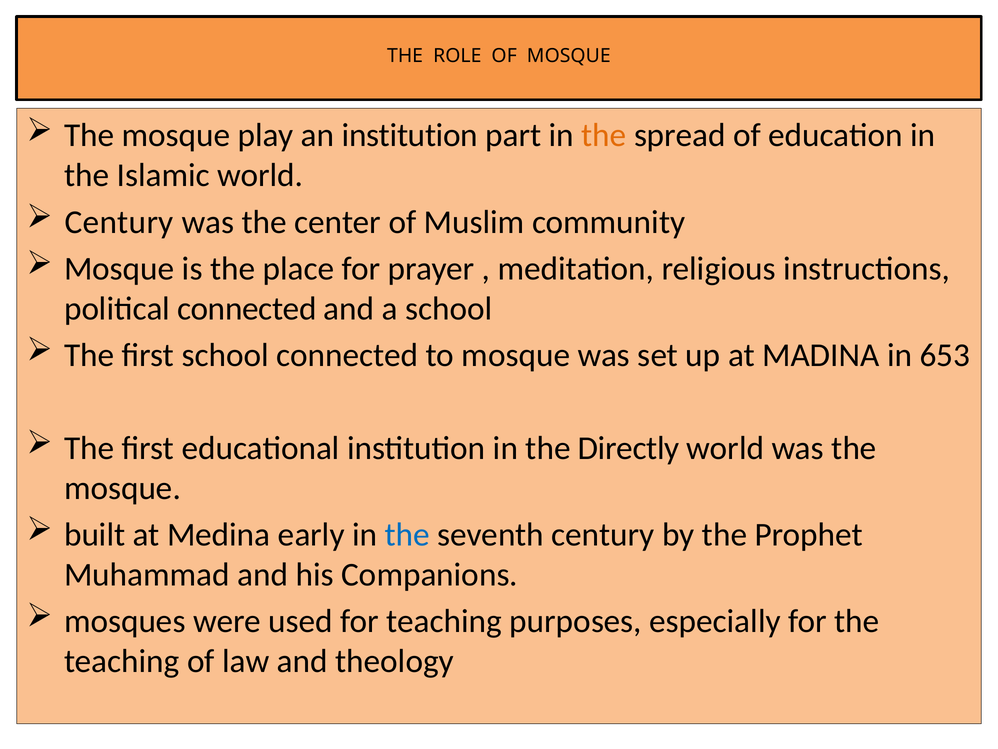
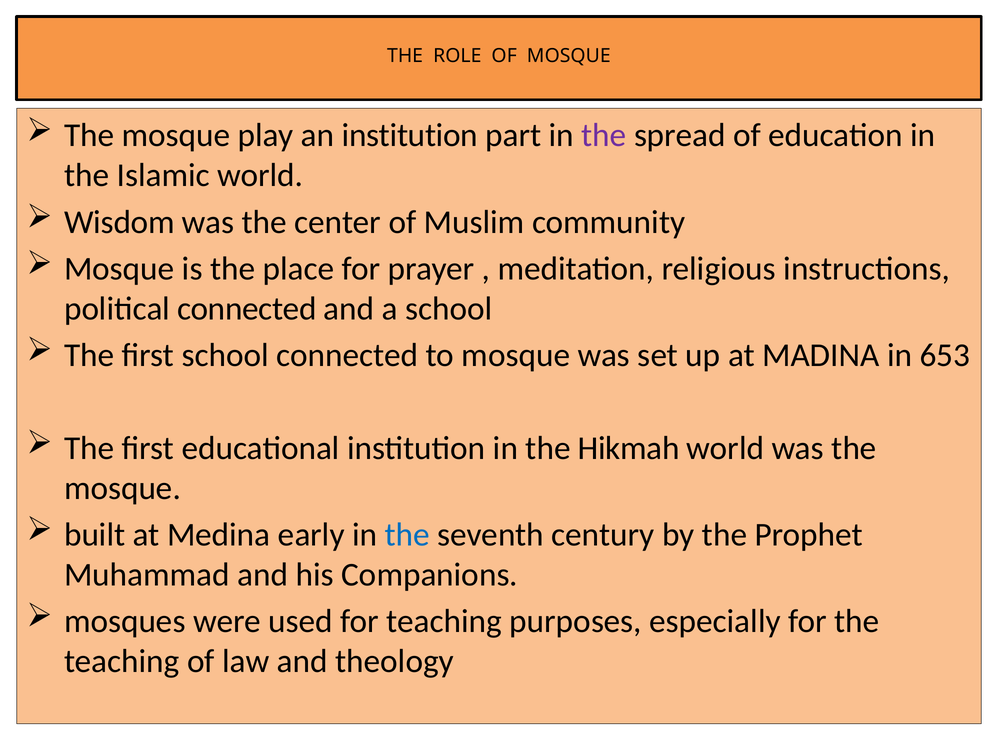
the at (604, 135) colour: orange -> purple
Century at (119, 222): Century -> Wisdom
Directly: Directly -> Hikmah
